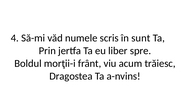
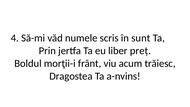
spre: spre -> preț
